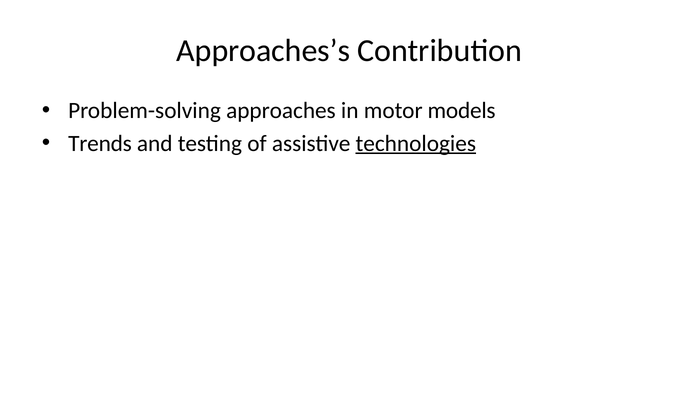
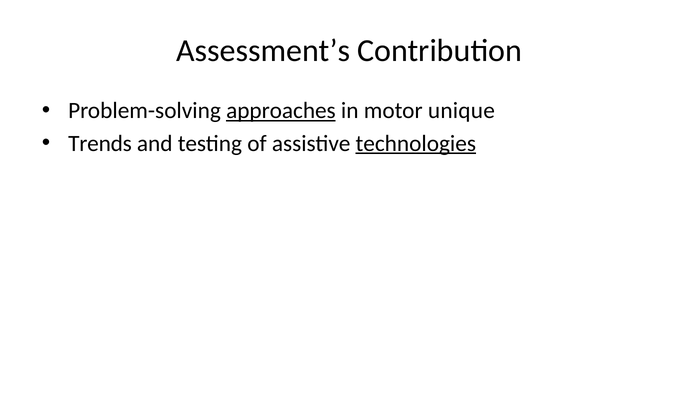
Approaches’s: Approaches’s -> Assessment’s
approaches underline: none -> present
models: models -> unique
